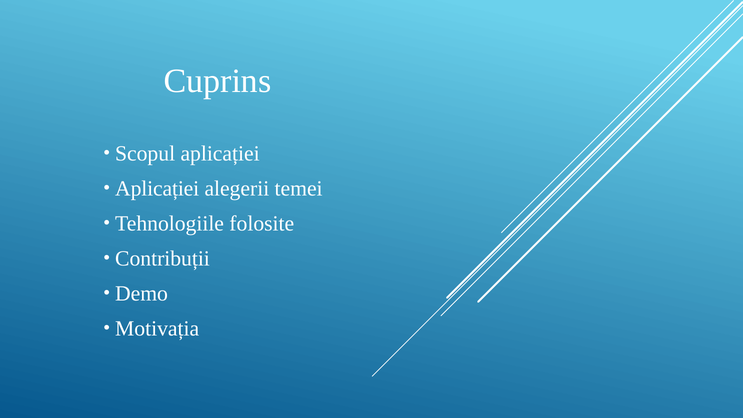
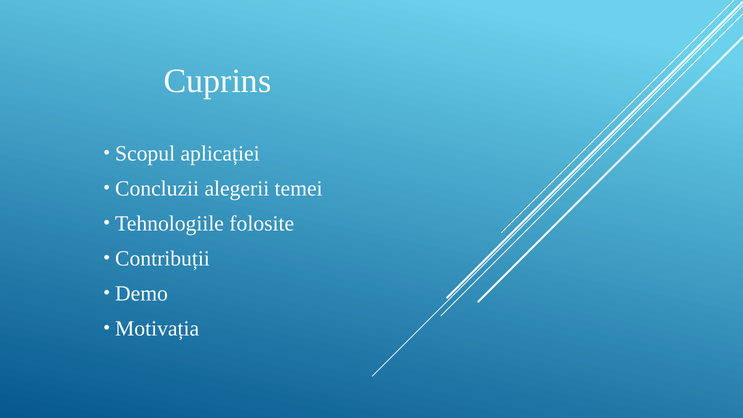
Aplicației at (157, 189): Aplicației -> Concluzii
